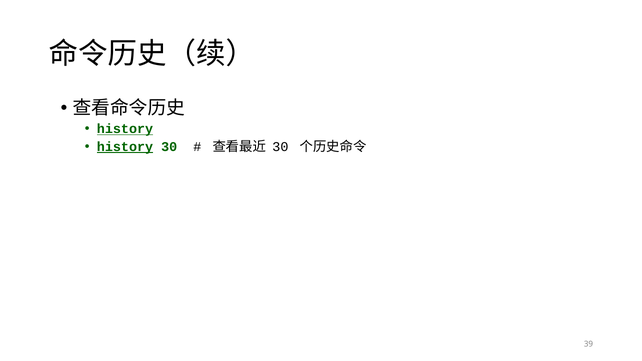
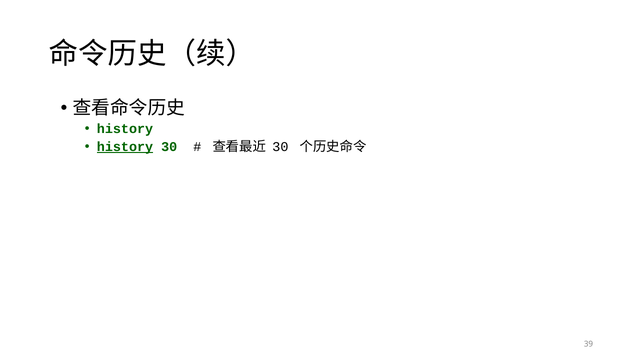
history at (125, 129) underline: present -> none
